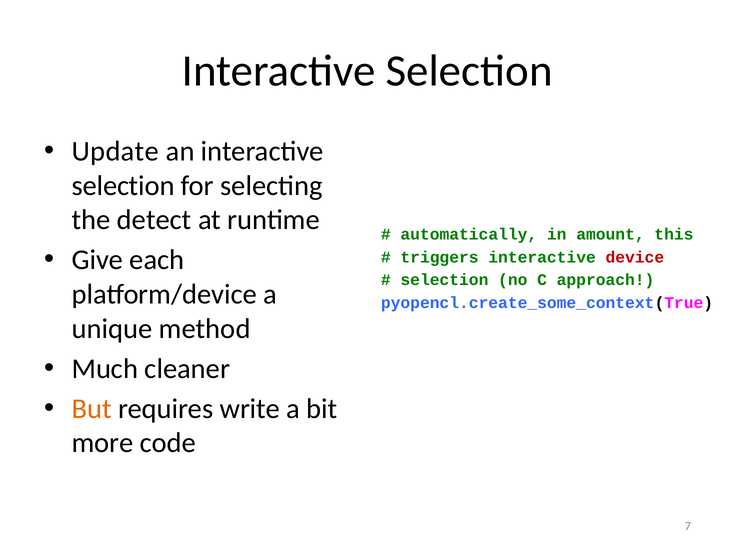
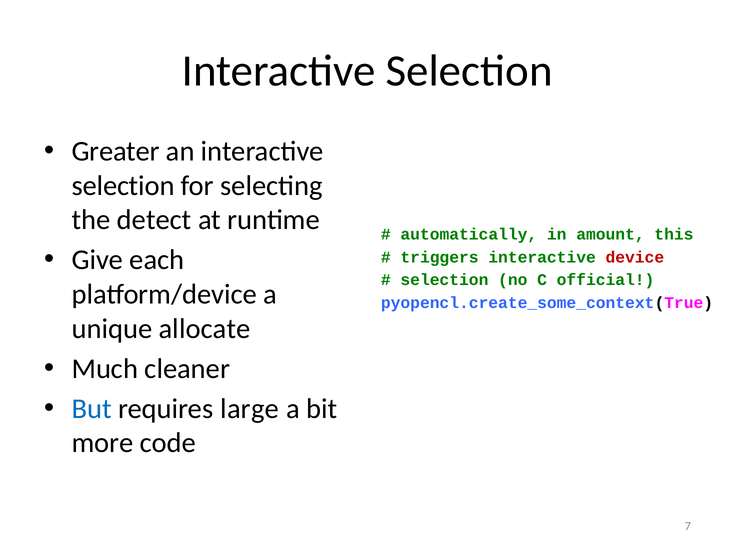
Update: Update -> Greater
approach: approach -> official
method: method -> allocate
But colour: orange -> blue
write: write -> large
